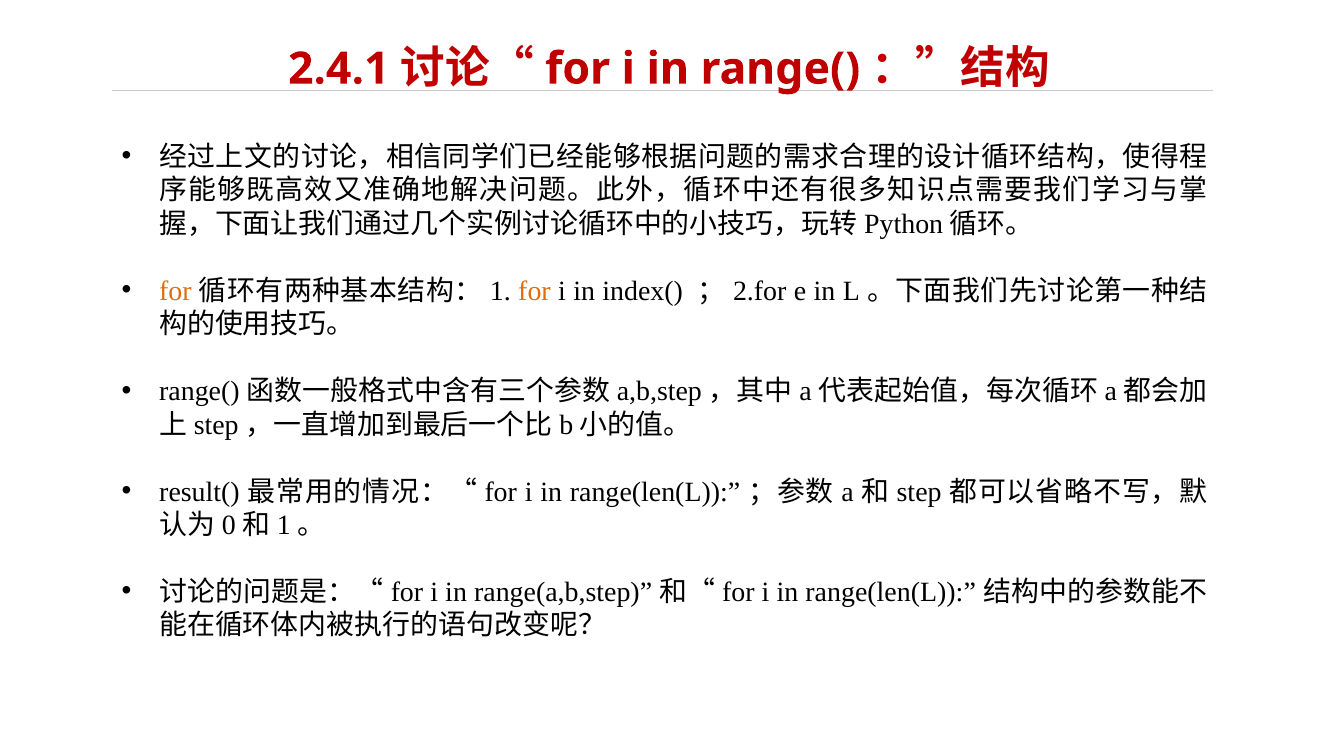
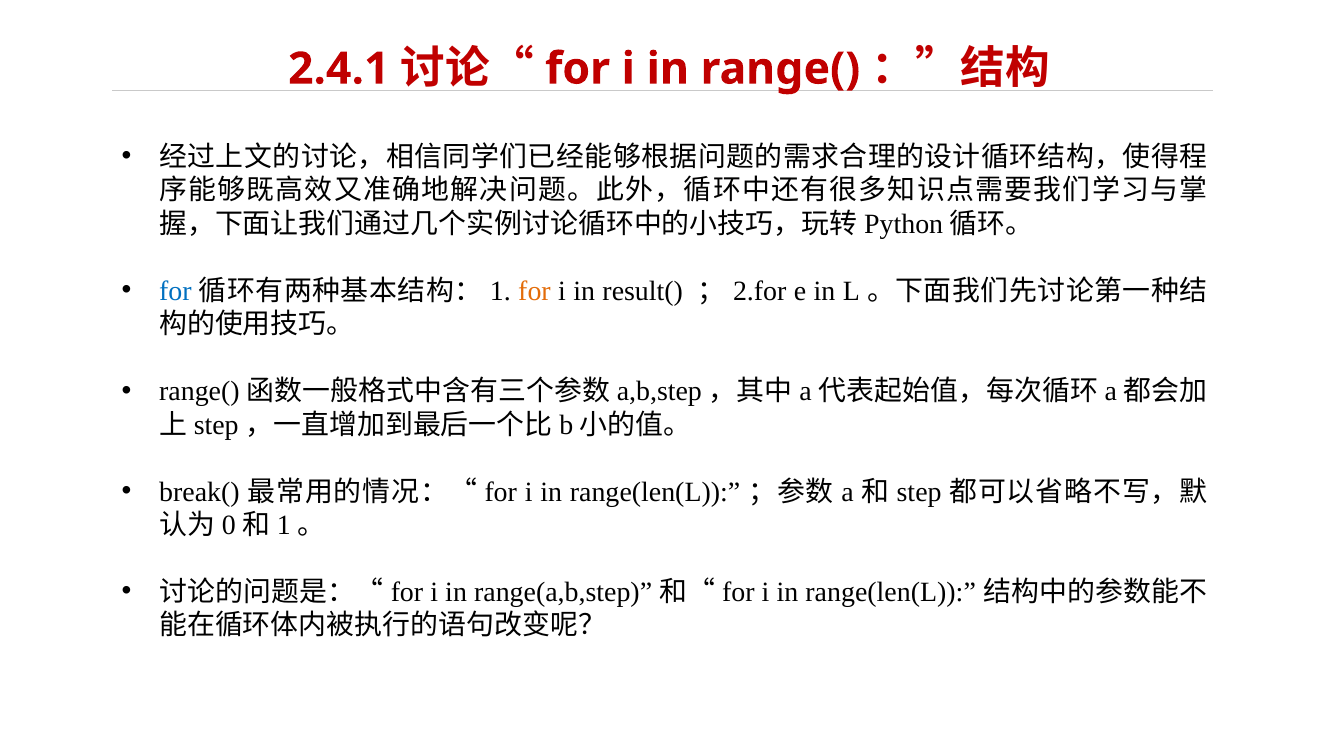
for at (175, 291) colour: orange -> blue
index(: index( -> result(
result(: result( -> break(
